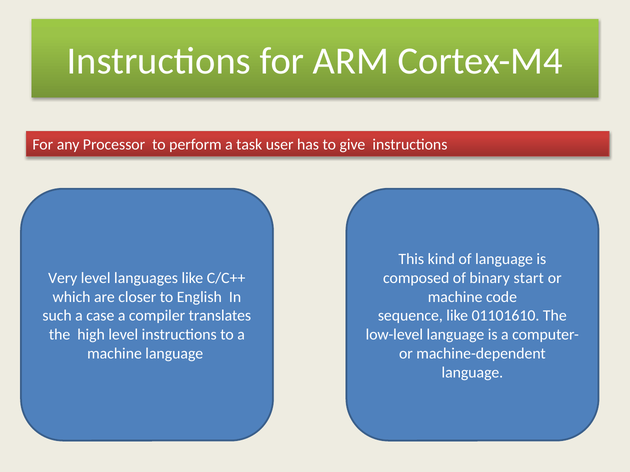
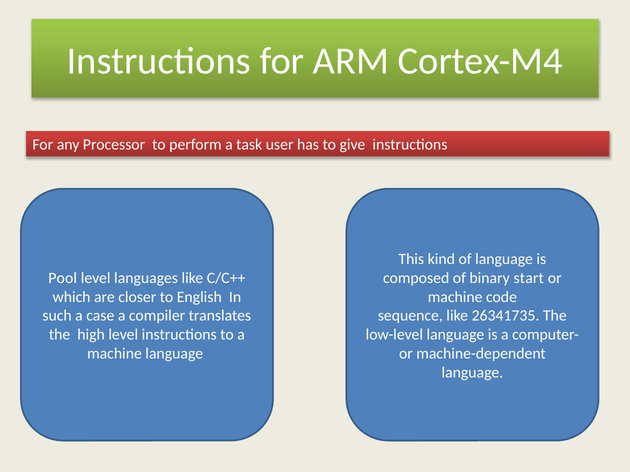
Very: Very -> Pool
01101610: 01101610 -> 26341735
